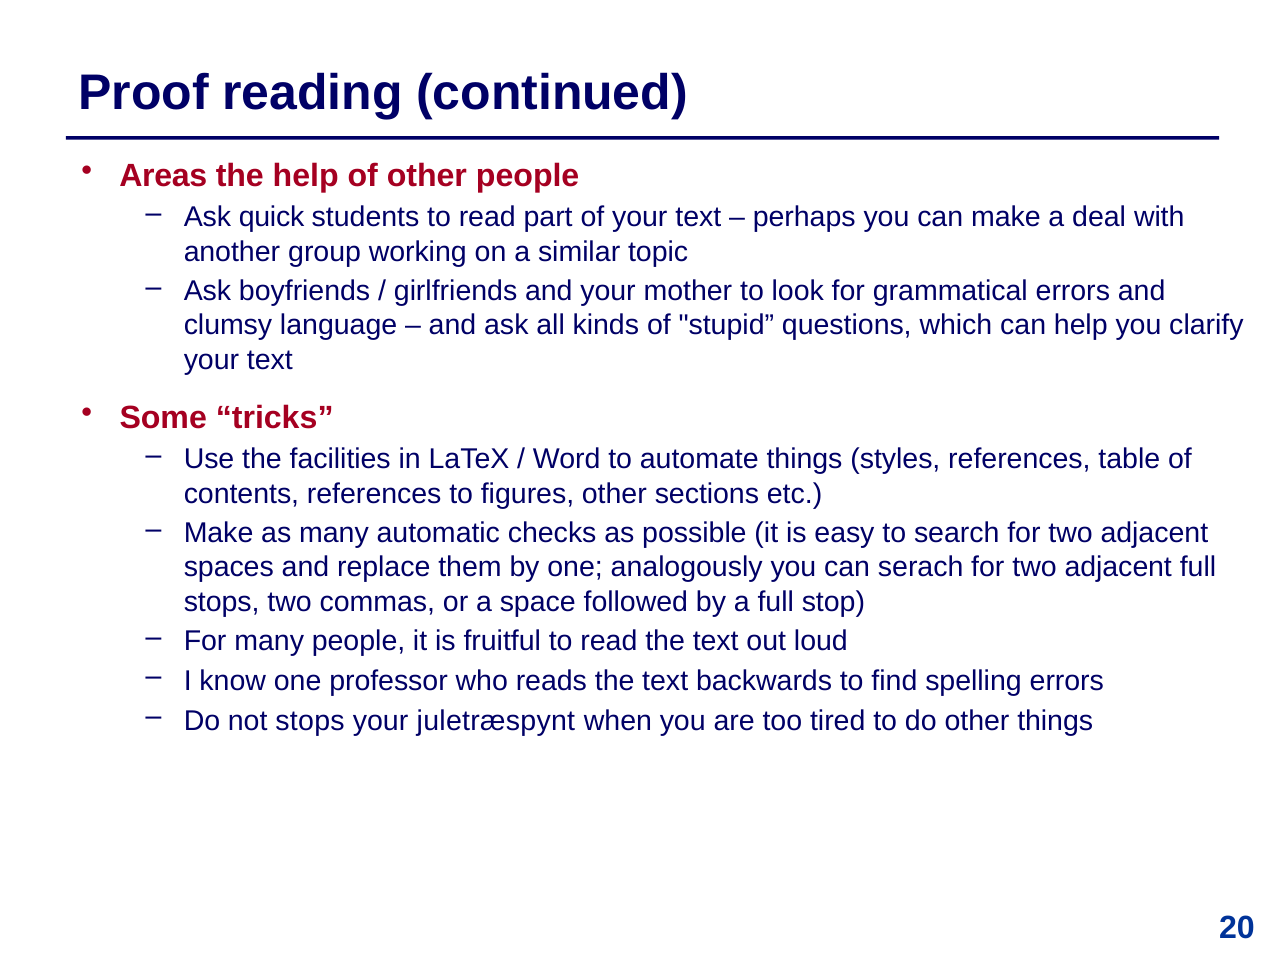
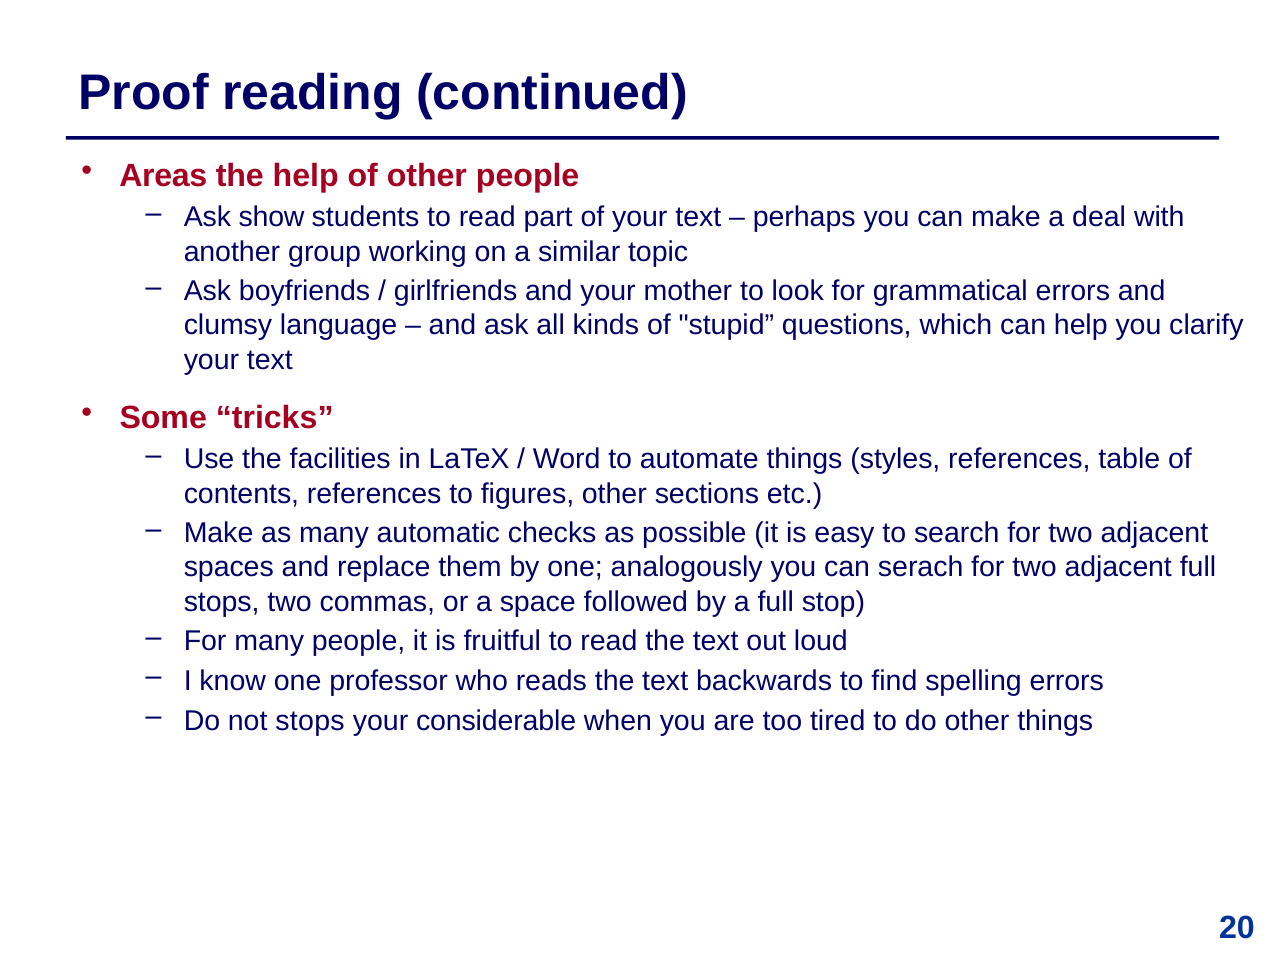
quick: quick -> show
juletræspynt: juletræspynt -> considerable
